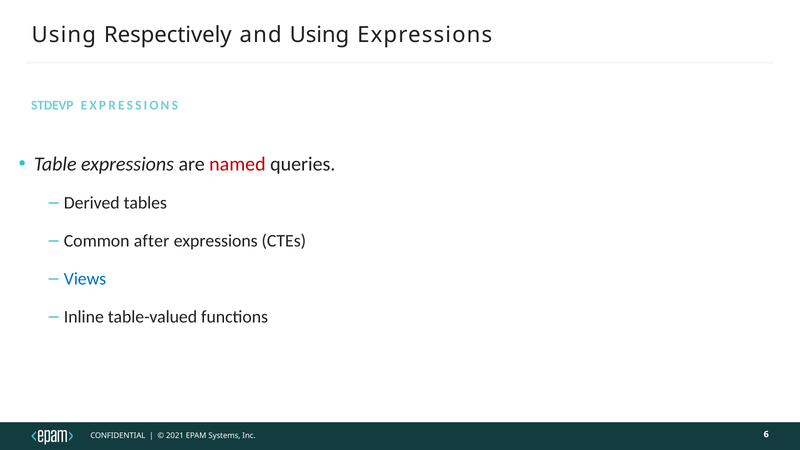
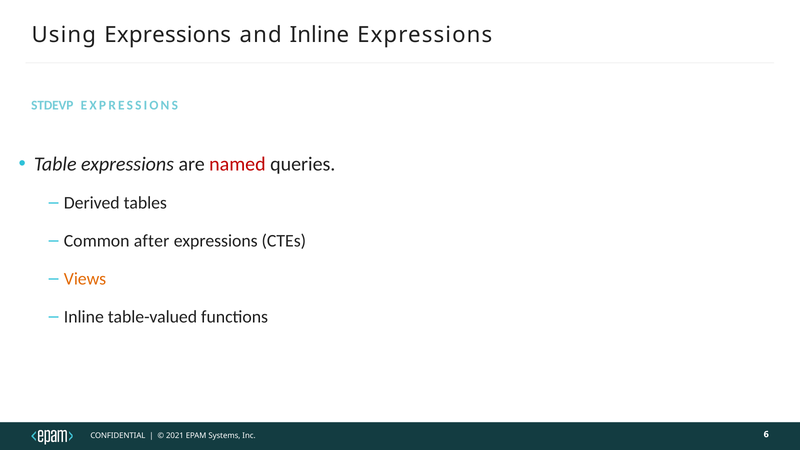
Using Respectively: Respectively -> Expressions
and Using: Using -> Inline
Views colour: blue -> orange
